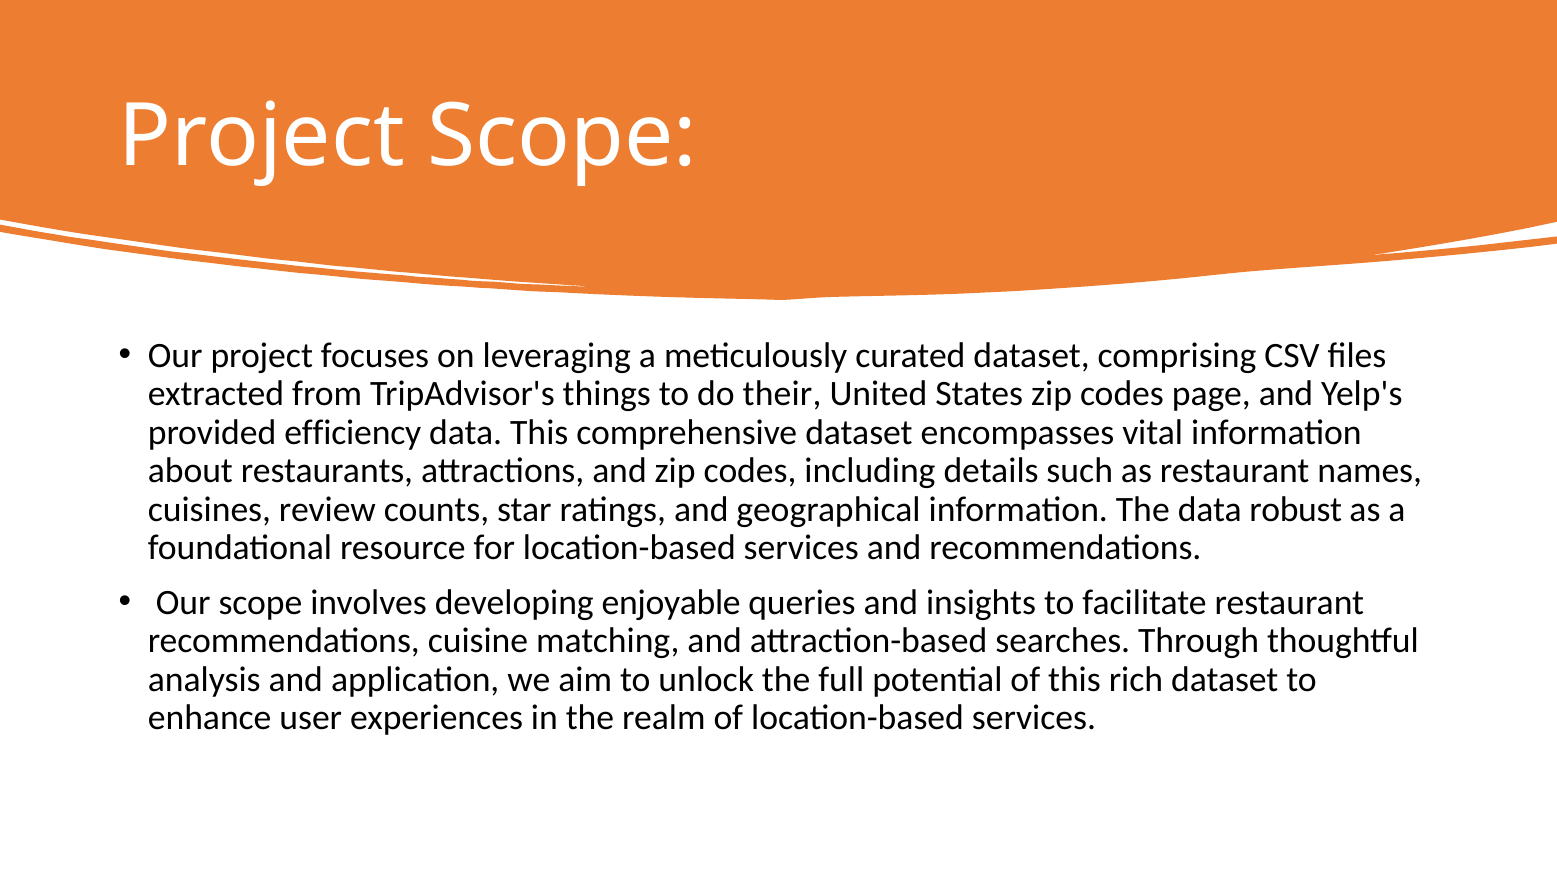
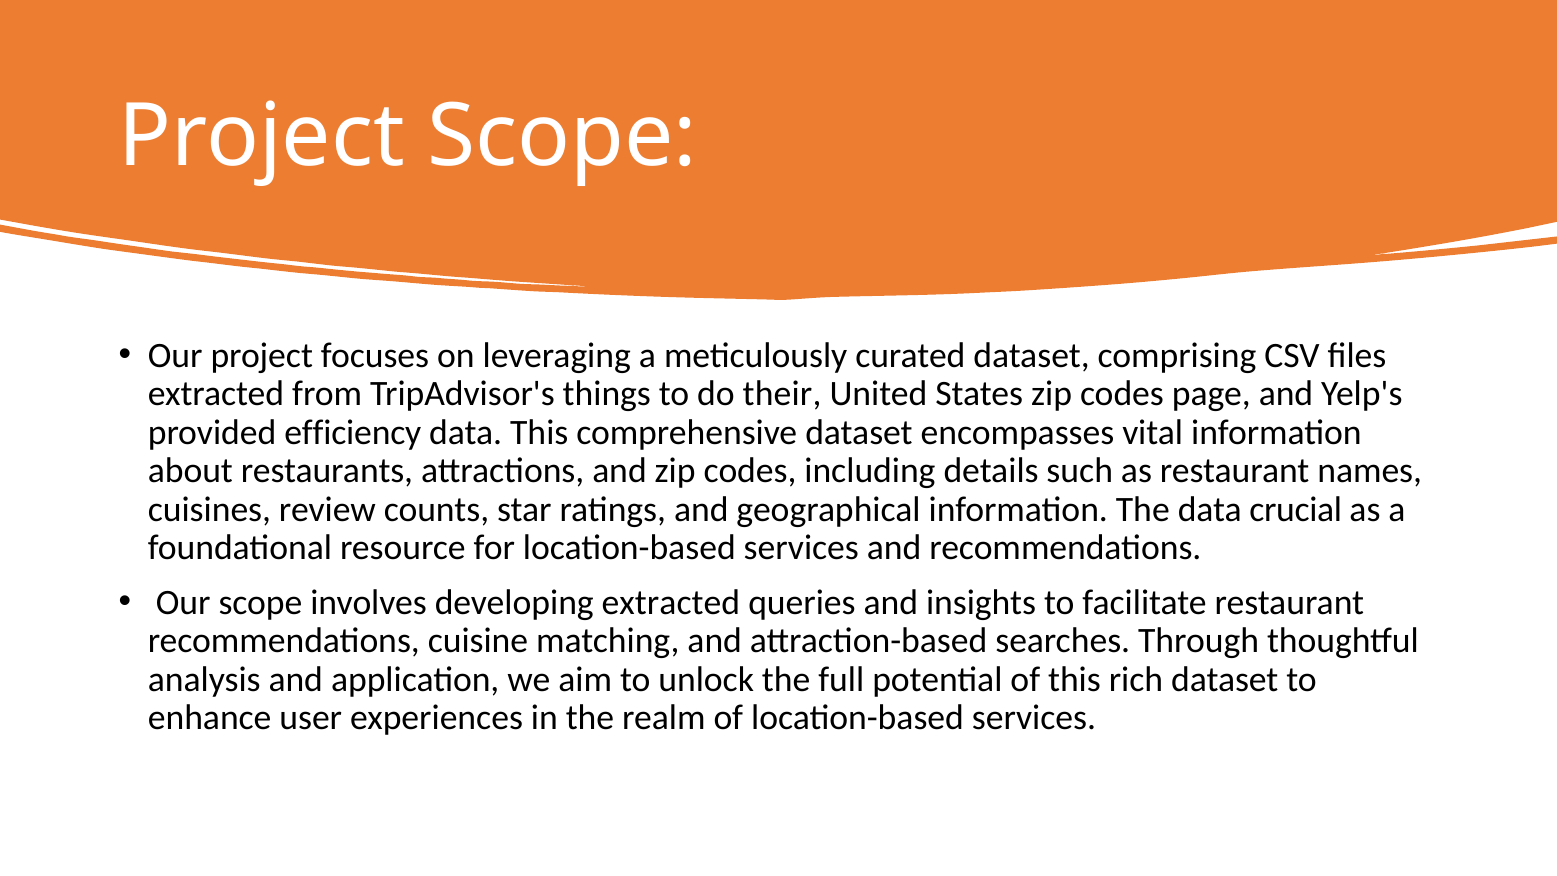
robust: robust -> crucial
developing enjoyable: enjoyable -> extracted
